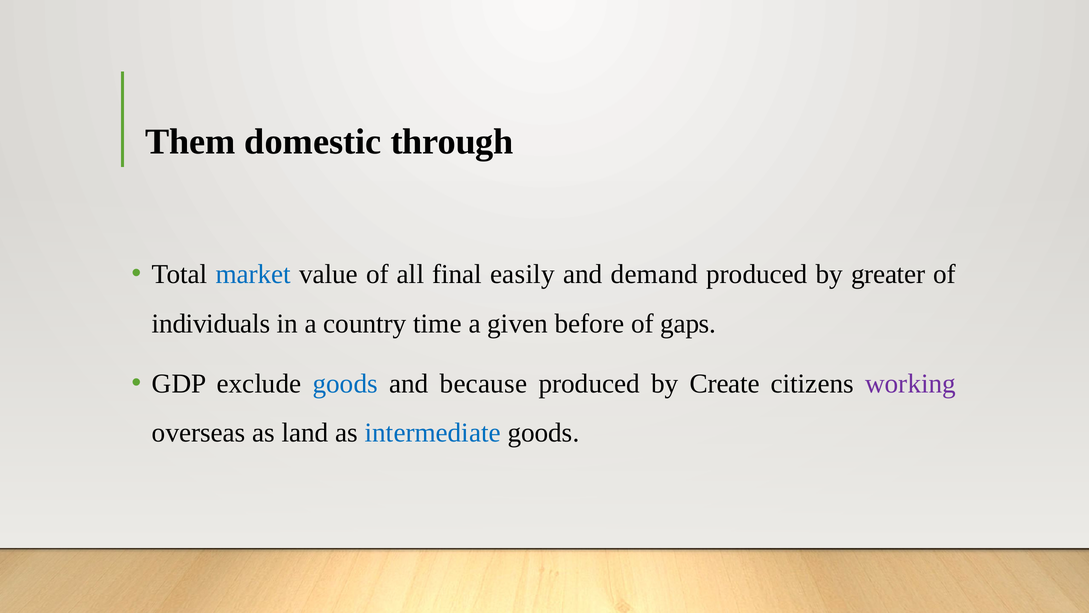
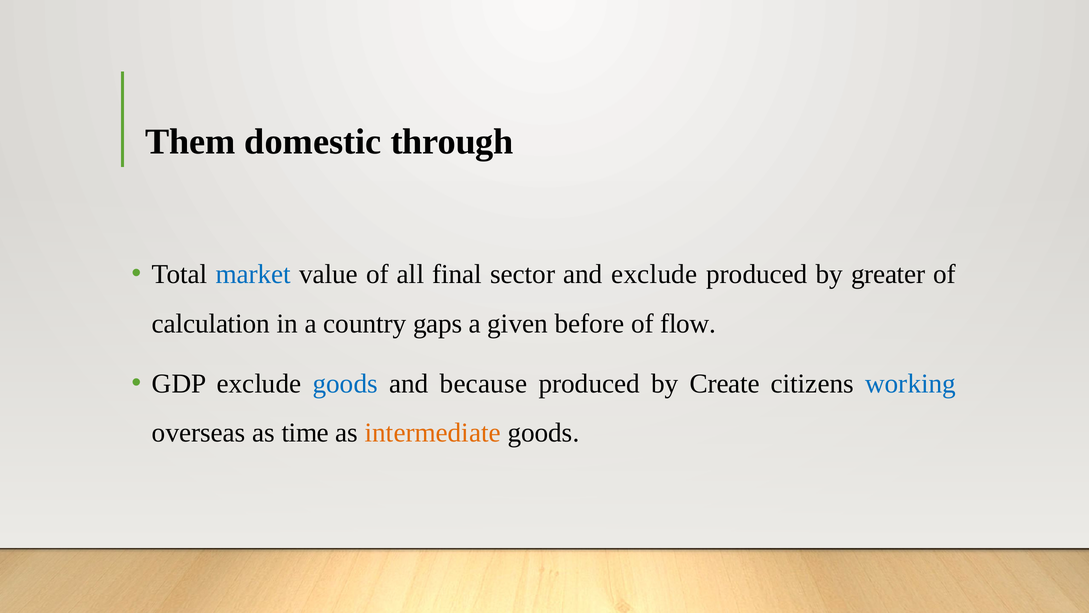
easily: easily -> sector
and demand: demand -> exclude
individuals: individuals -> calculation
time: time -> gaps
gaps: gaps -> flow
working colour: purple -> blue
land: land -> time
intermediate colour: blue -> orange
